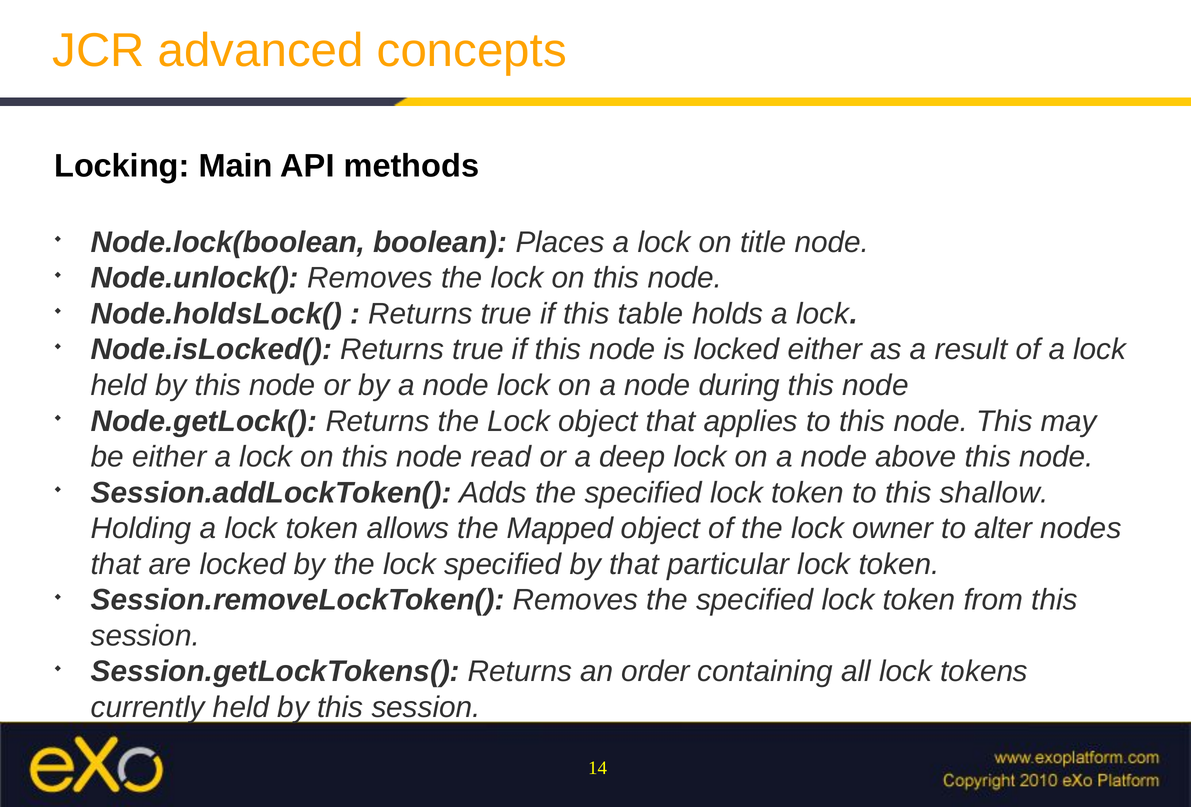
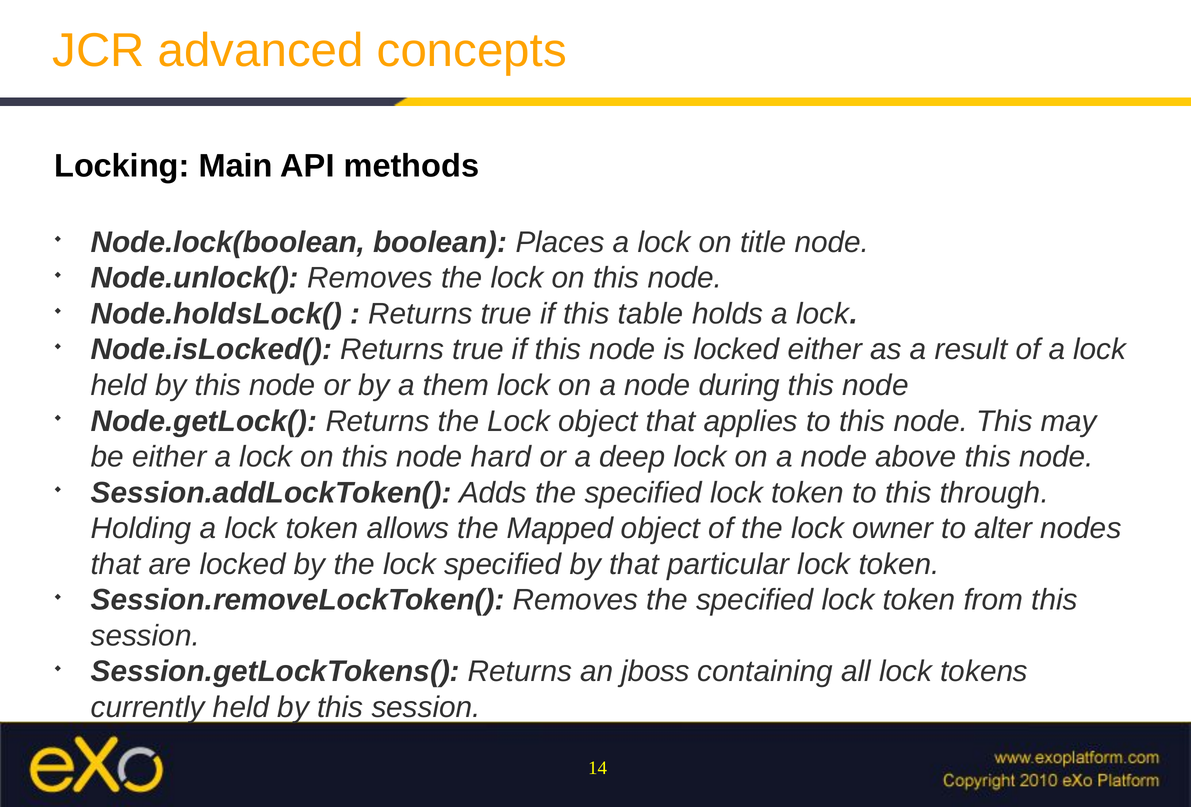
by a node: node -> them
read: read -> hard
shallow: shallow -> through
order: order -> jboss
